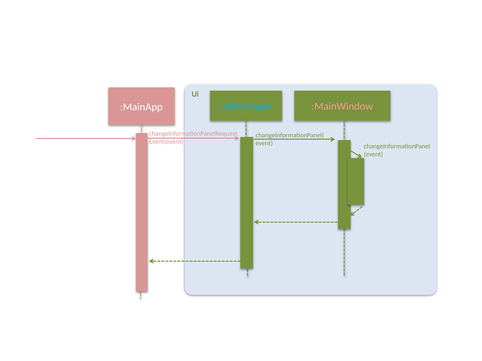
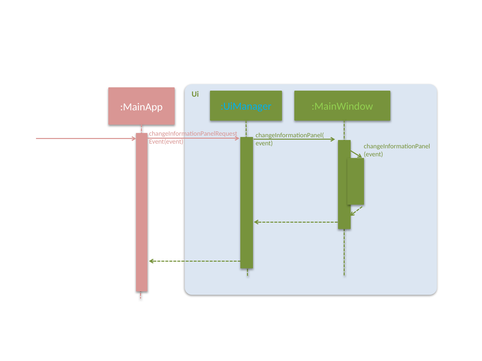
:MainWindow colour: pink -> light green
